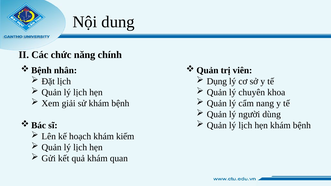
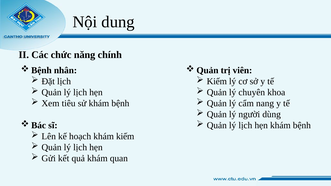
Dụng at (217, 81): Dụng -> Kiếm
giải: giải -> tiêu
